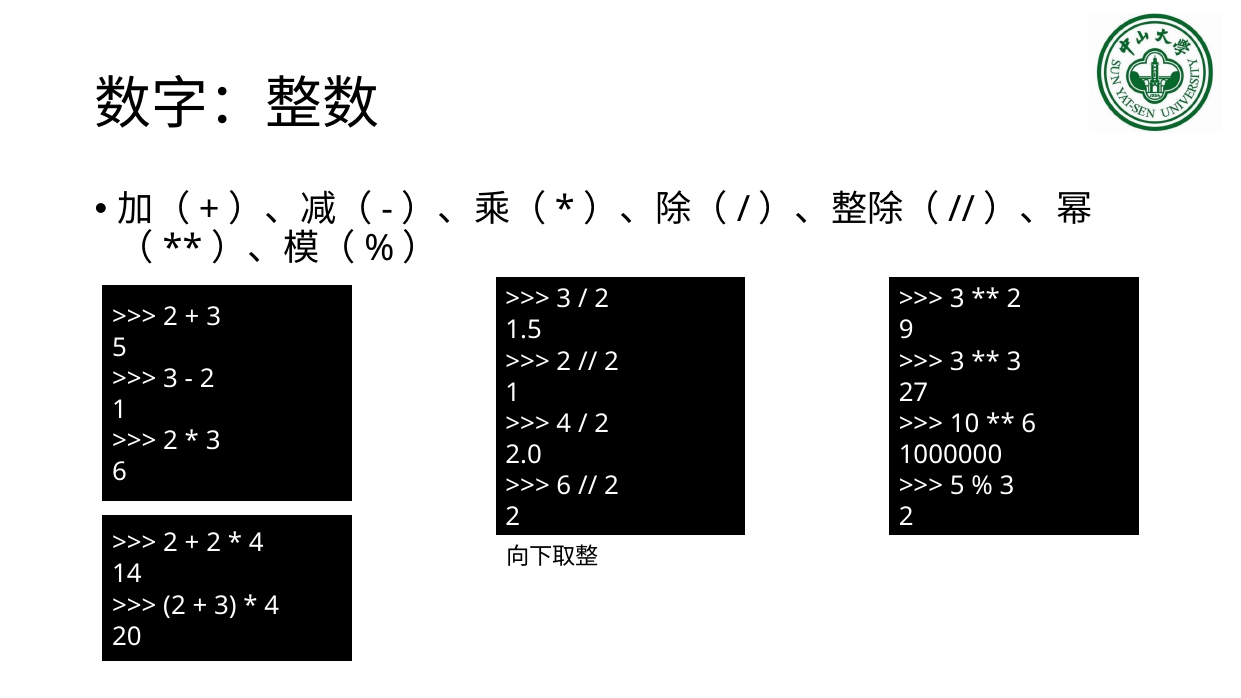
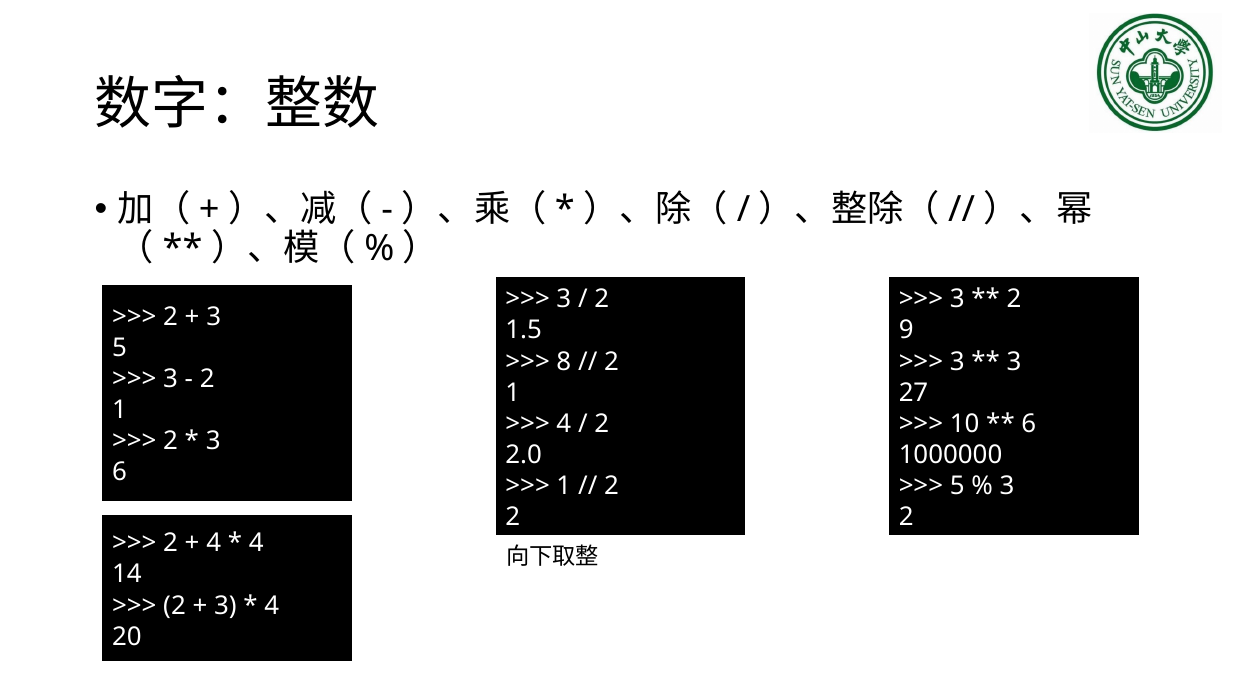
2 at (564, 362): 2 -> 8
6 at (564, 486): 6 -> 1
2 at (214, 543): 2 -> 4
